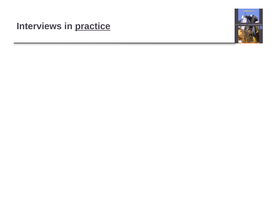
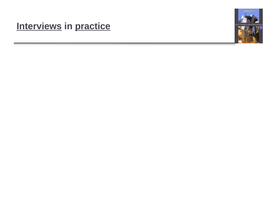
Interviews underline: none -> present
